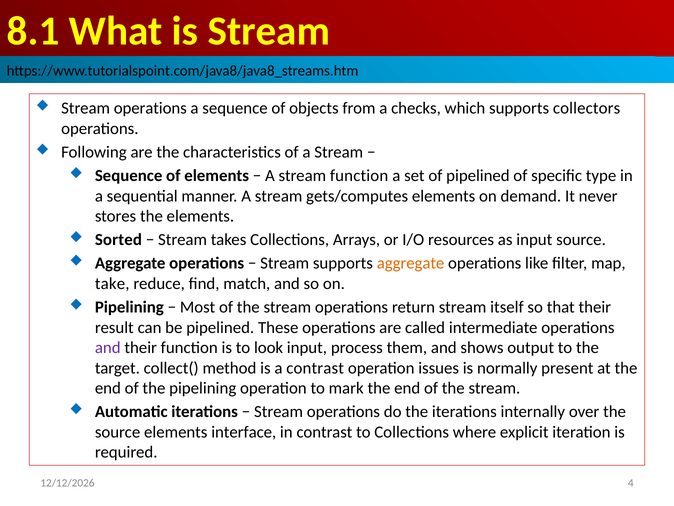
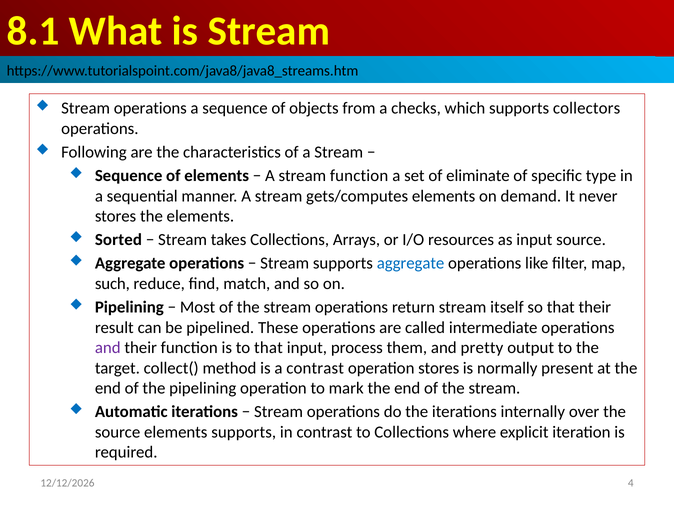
of pipelined: pipelined -> eliminate
aggregate at (411, 263) colour: orange -> blue
take: take -> such
to look: look -> that
shows: shows -> pretty
operation issues: issues -> stores
elements interface: interface -> supports
